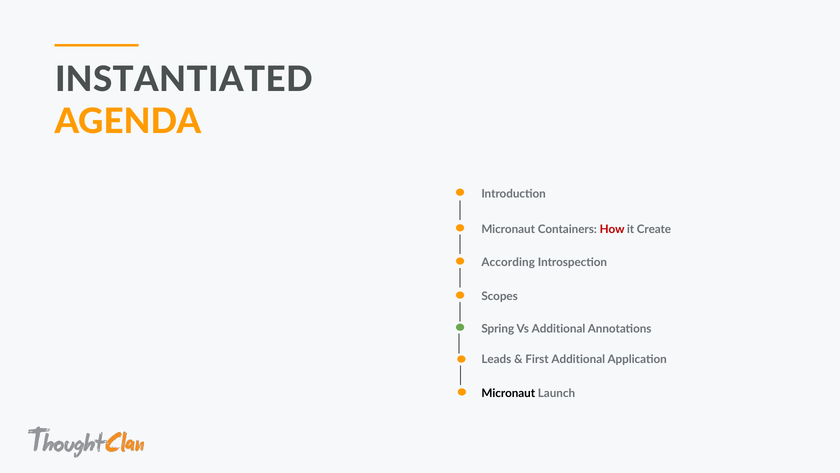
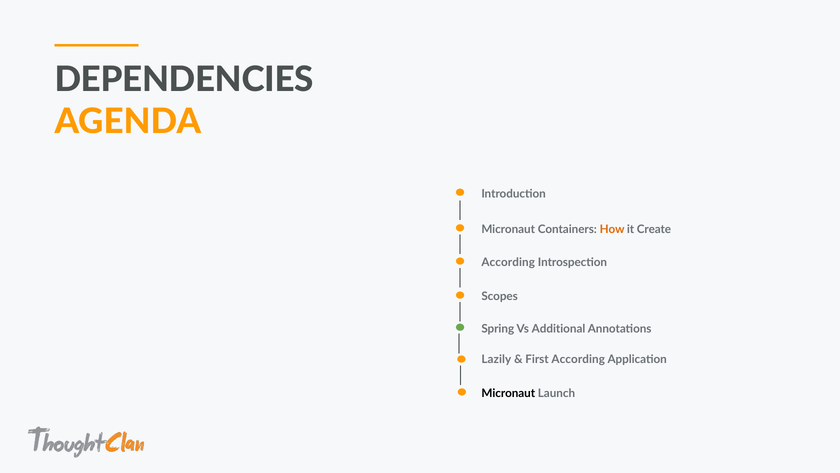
INSTANTIATED: INSTANTIATED -> DEPENDENCIES
How colour: red -> orange
Leads: Leads -> Lazily
First Additional: Additional -> According
